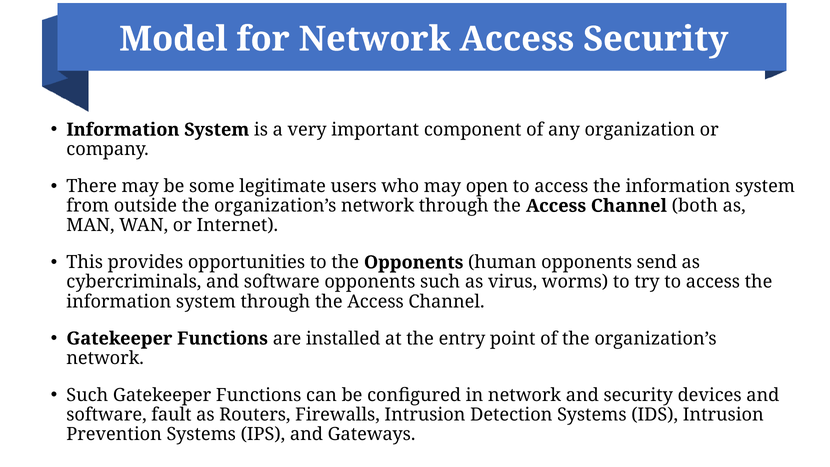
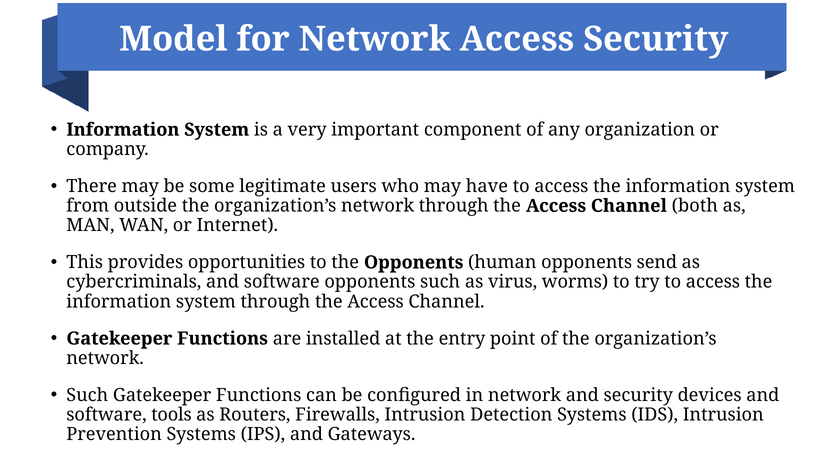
open: open -> have
fault: fault -> tools
